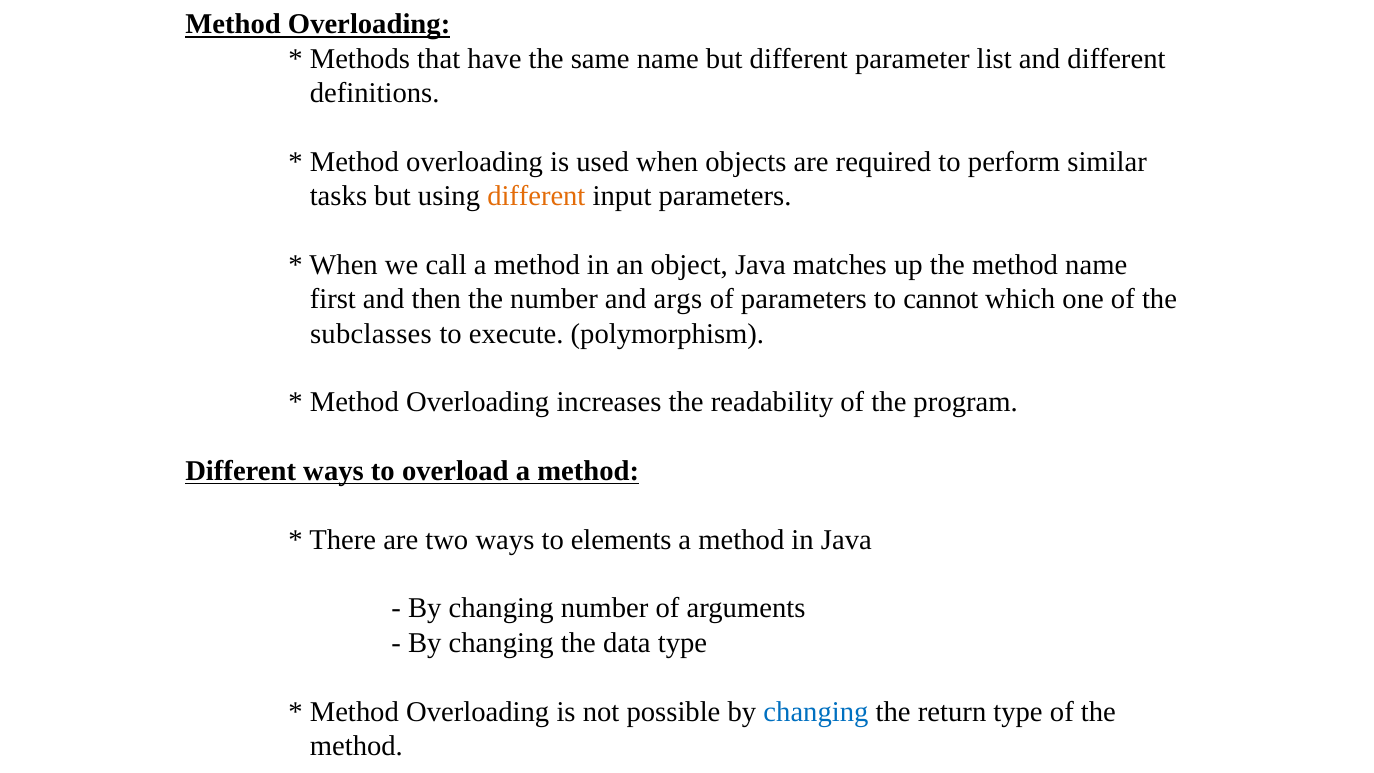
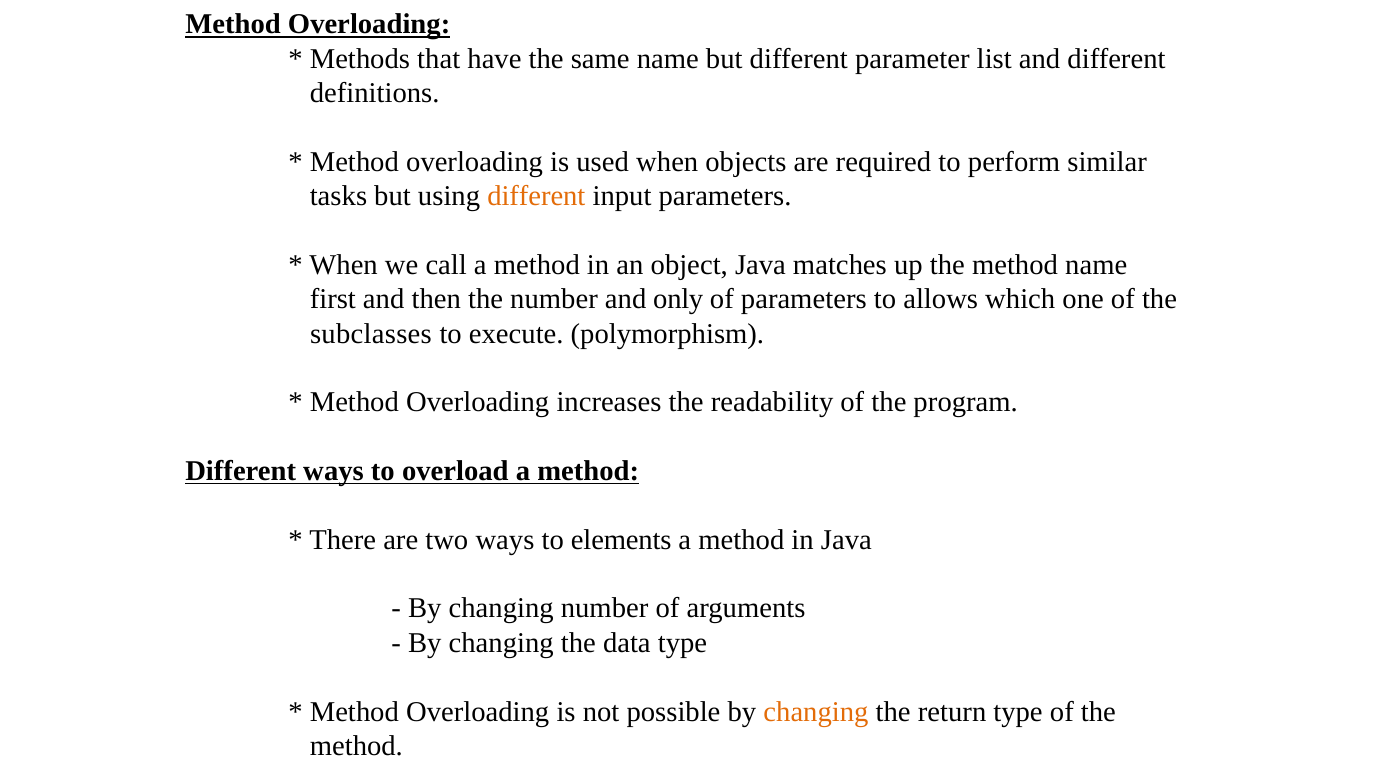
args: args -> only
cannot: cannot -> allows
changing at (816, 711) colour: blue -> orange
